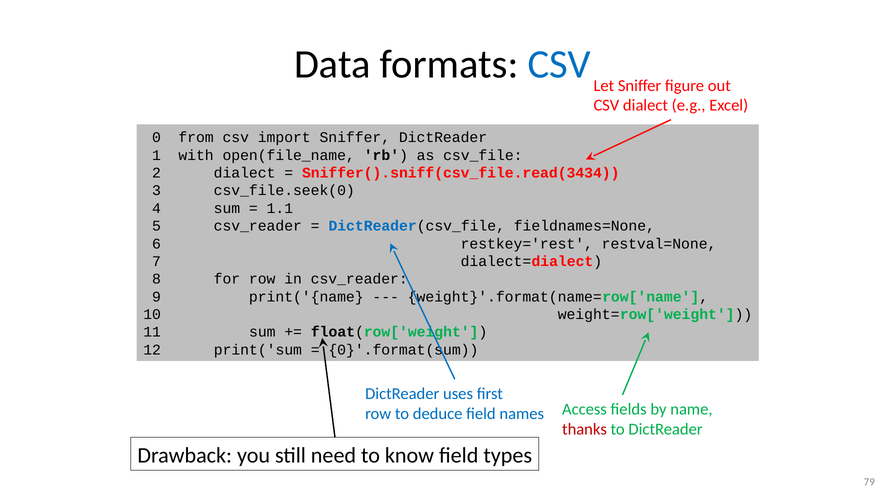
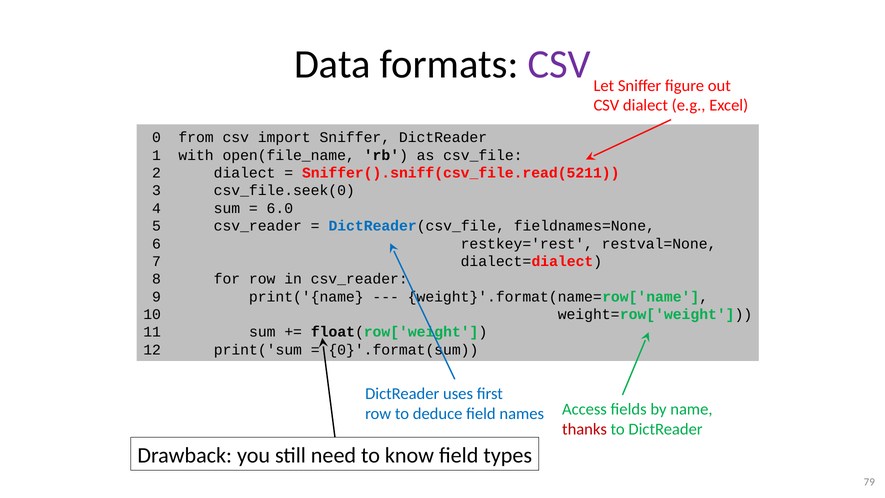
CSV at (559, 64) colour: blue -> purple
Sniffer().sniff(csv_file.read(3434: Sniffer().sniff(csv_file.read(3434 -> Sniffer().sniff(csv_file.read(5211
1.1: 1.1 -> 6.0
